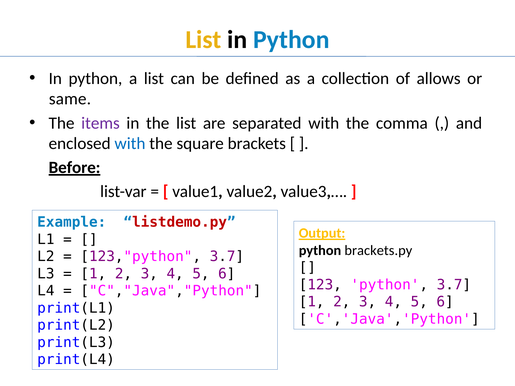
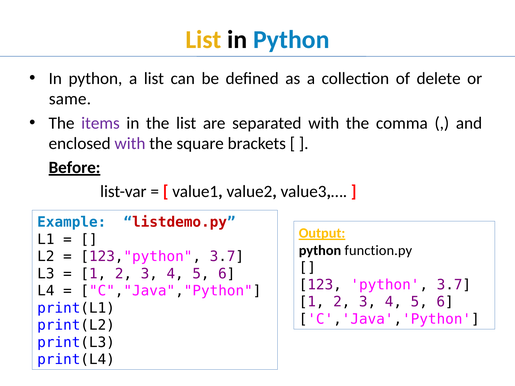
allows: allows -> delete
with at (130, 144) colour: blue -> purple
brackets.py: brackets.py -> function.py
